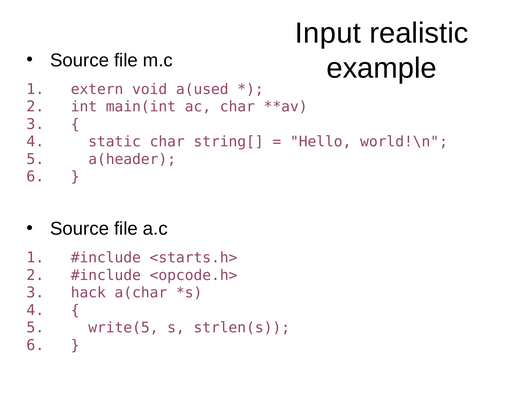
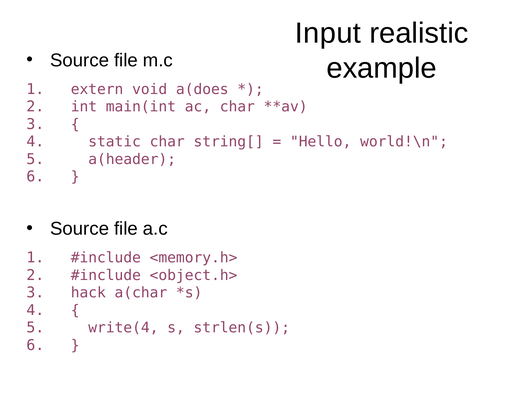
a(used: a(used -> a(does
<starts.h>: <starts.h> -> <memory.h>
<opcode.h>: <opcode.h> -> <object.h>
write(5: write(5 -> write(4
